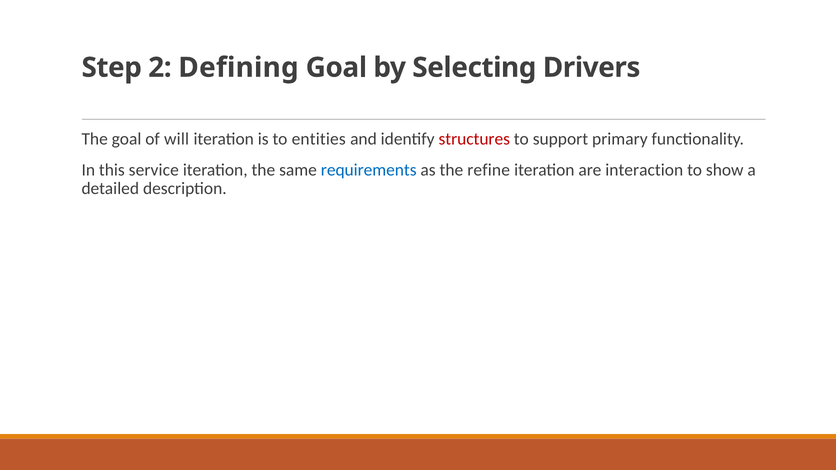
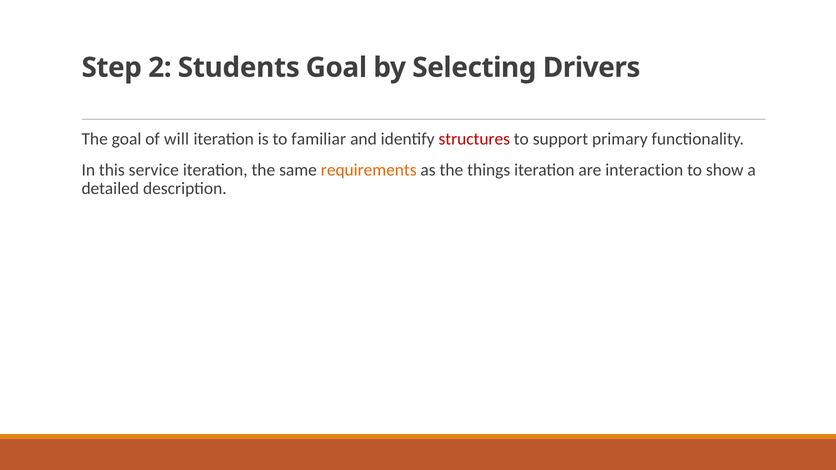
Defining: Defining -> Students
entities: entities -> familiar
requirements colour: blue -> orange
refine: refine -> things
